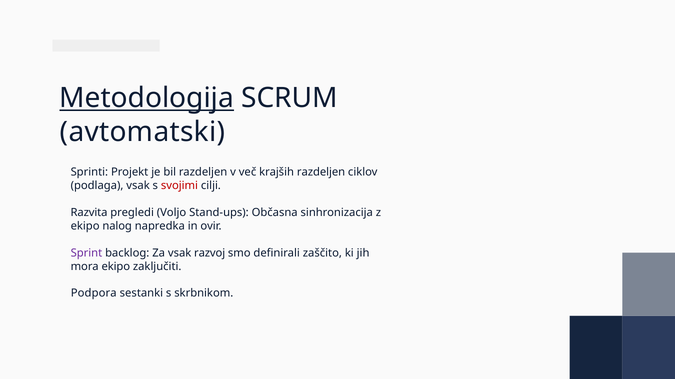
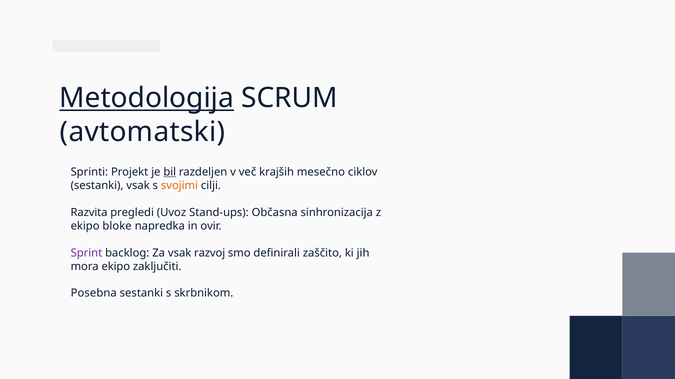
bil underline: none -> present
krajših razdeljen: razdeljen -> mesečno
podlaga at (97, 186): podlaga -> sestanki
svojimi colour: red -> orange
Voljo: Voljo -> Uvoz
nalog: nalog -> bloke
Podpora: Podpora -> Posebna
